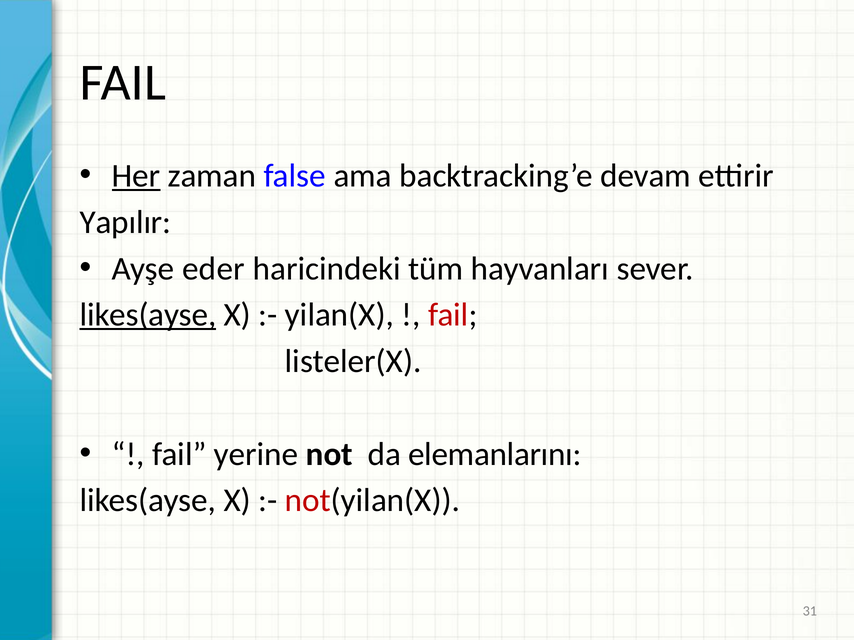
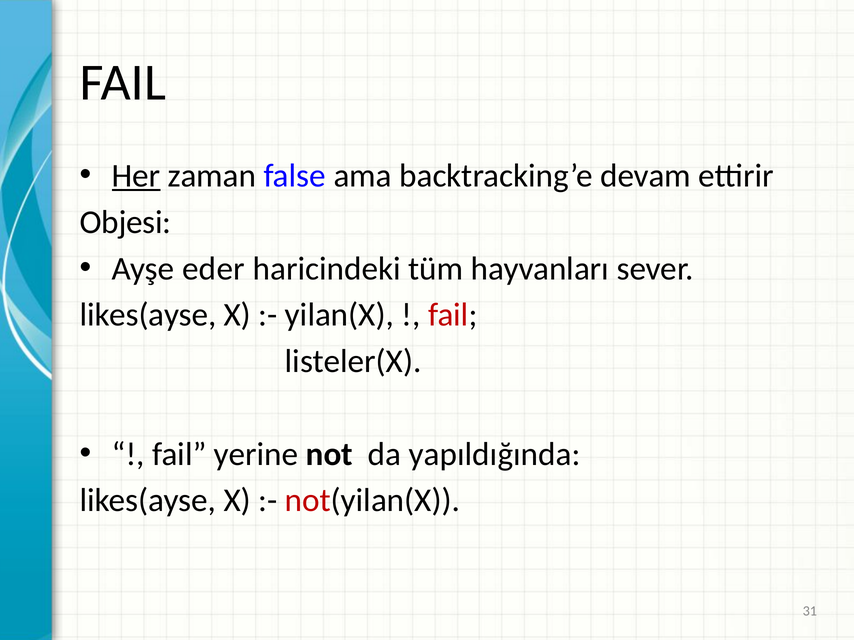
Yapılır: Yapılır -> Objesi
likes(ayse at (148, 315) underline: present -> none
elemanlarını: elemanlarını -> yapıldığında
